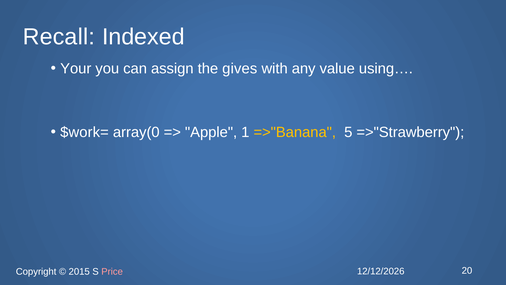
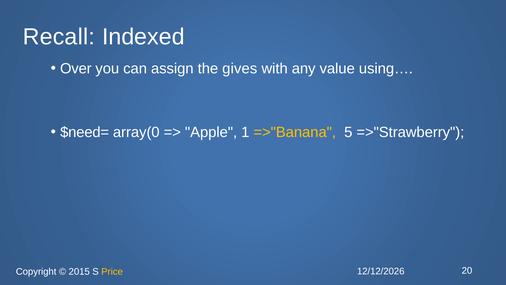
Your: Your -> Over
$work=: $work= -> $need=
Price colour: pink -> yellow
